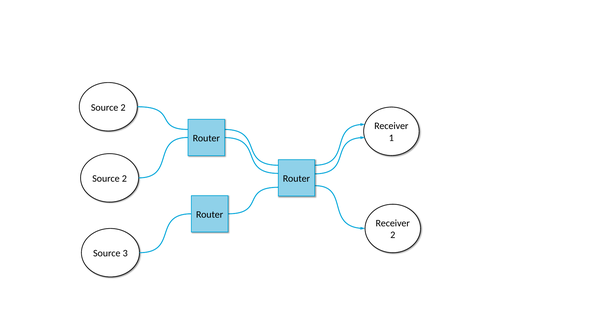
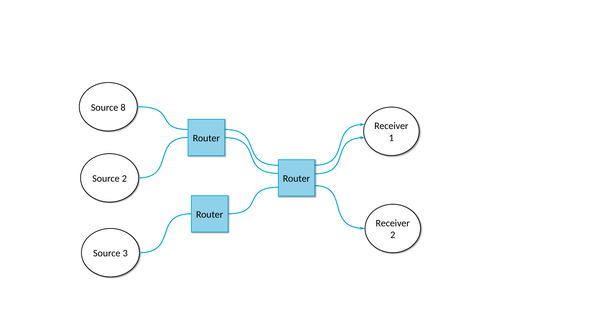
2 at (123, 108): 2 -> 8
